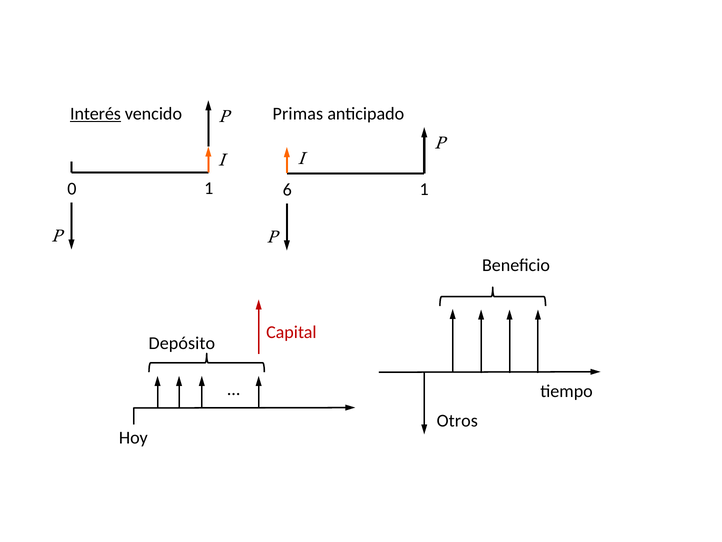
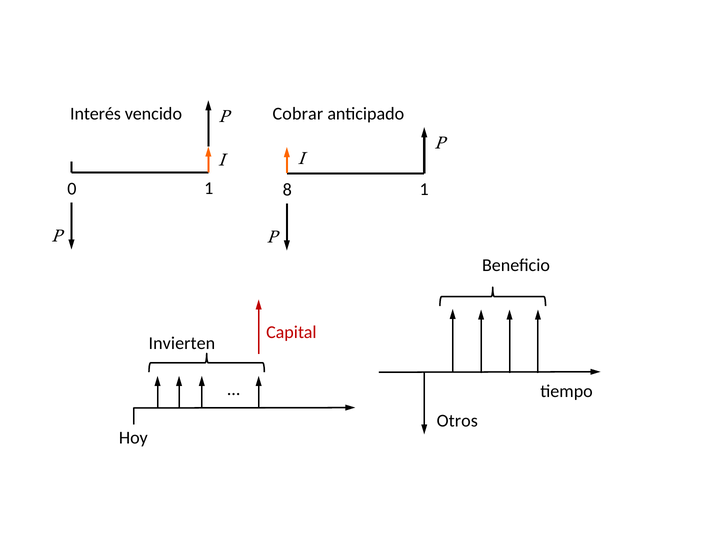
Interés underline: present -> none
Primas: Primas -> Cobrar
6: 6 -> 8
Depósito: Depósito -> Invierten
